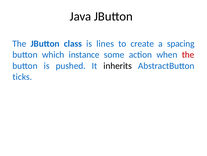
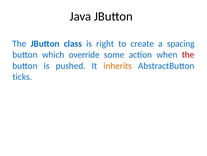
lines: lines -> right
instance: instance -> override
inherits colour: black -> orange
